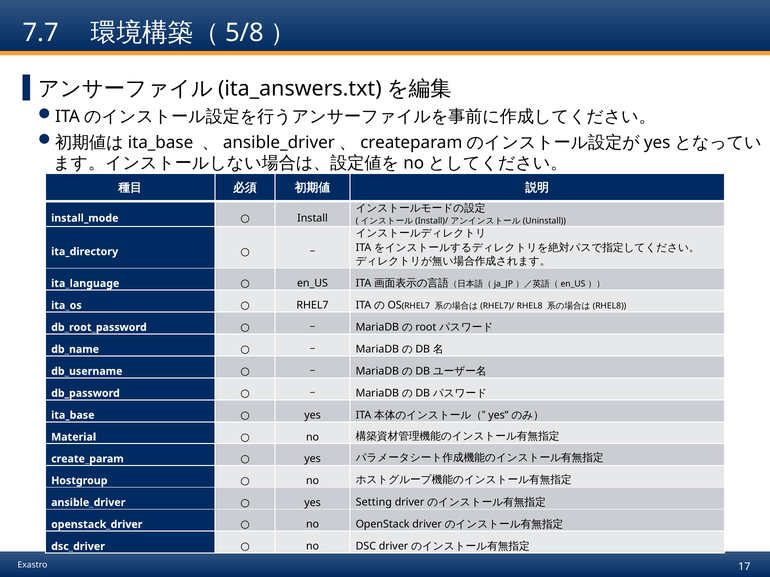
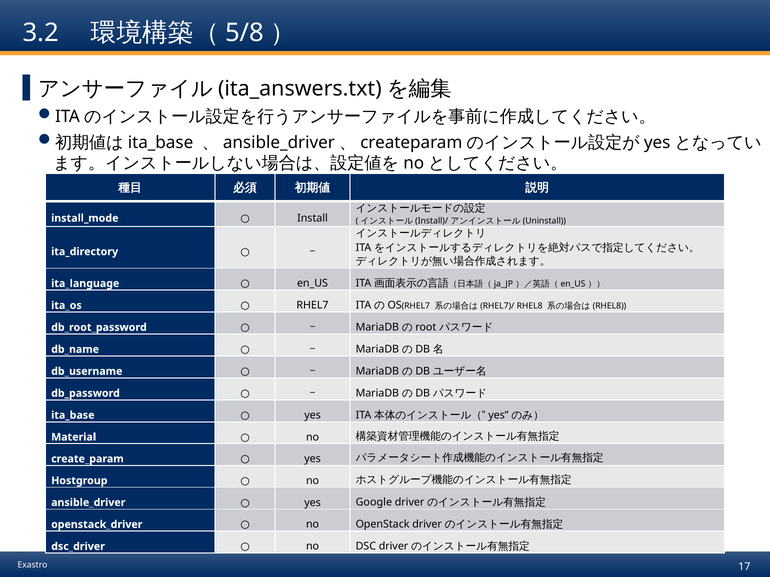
7.7: 7.7 -> 3.2
Setting: Setting -> Google
